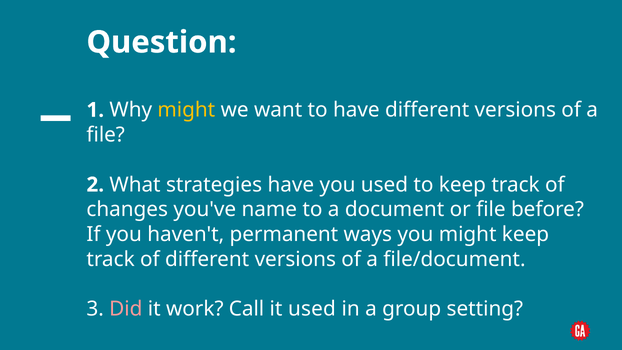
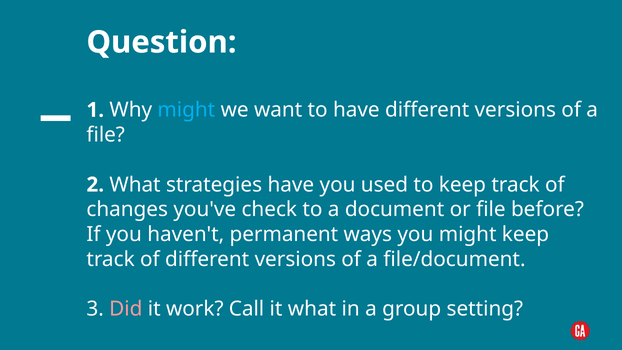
might at (186, 110) colour: yellow -> light blue
name: name -> check
it used: used -> what
